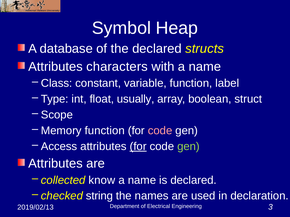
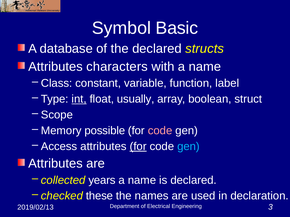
Heap: Heap -> Basic
int underline: none -> present
Memory function: function -> possible
gen at (188, 147) colour: light green -> light blue
know: know -> years
string: string -> these
